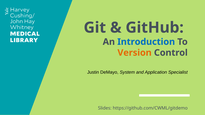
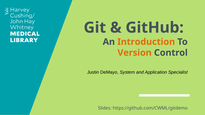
Introduction colour: blue -> orange
